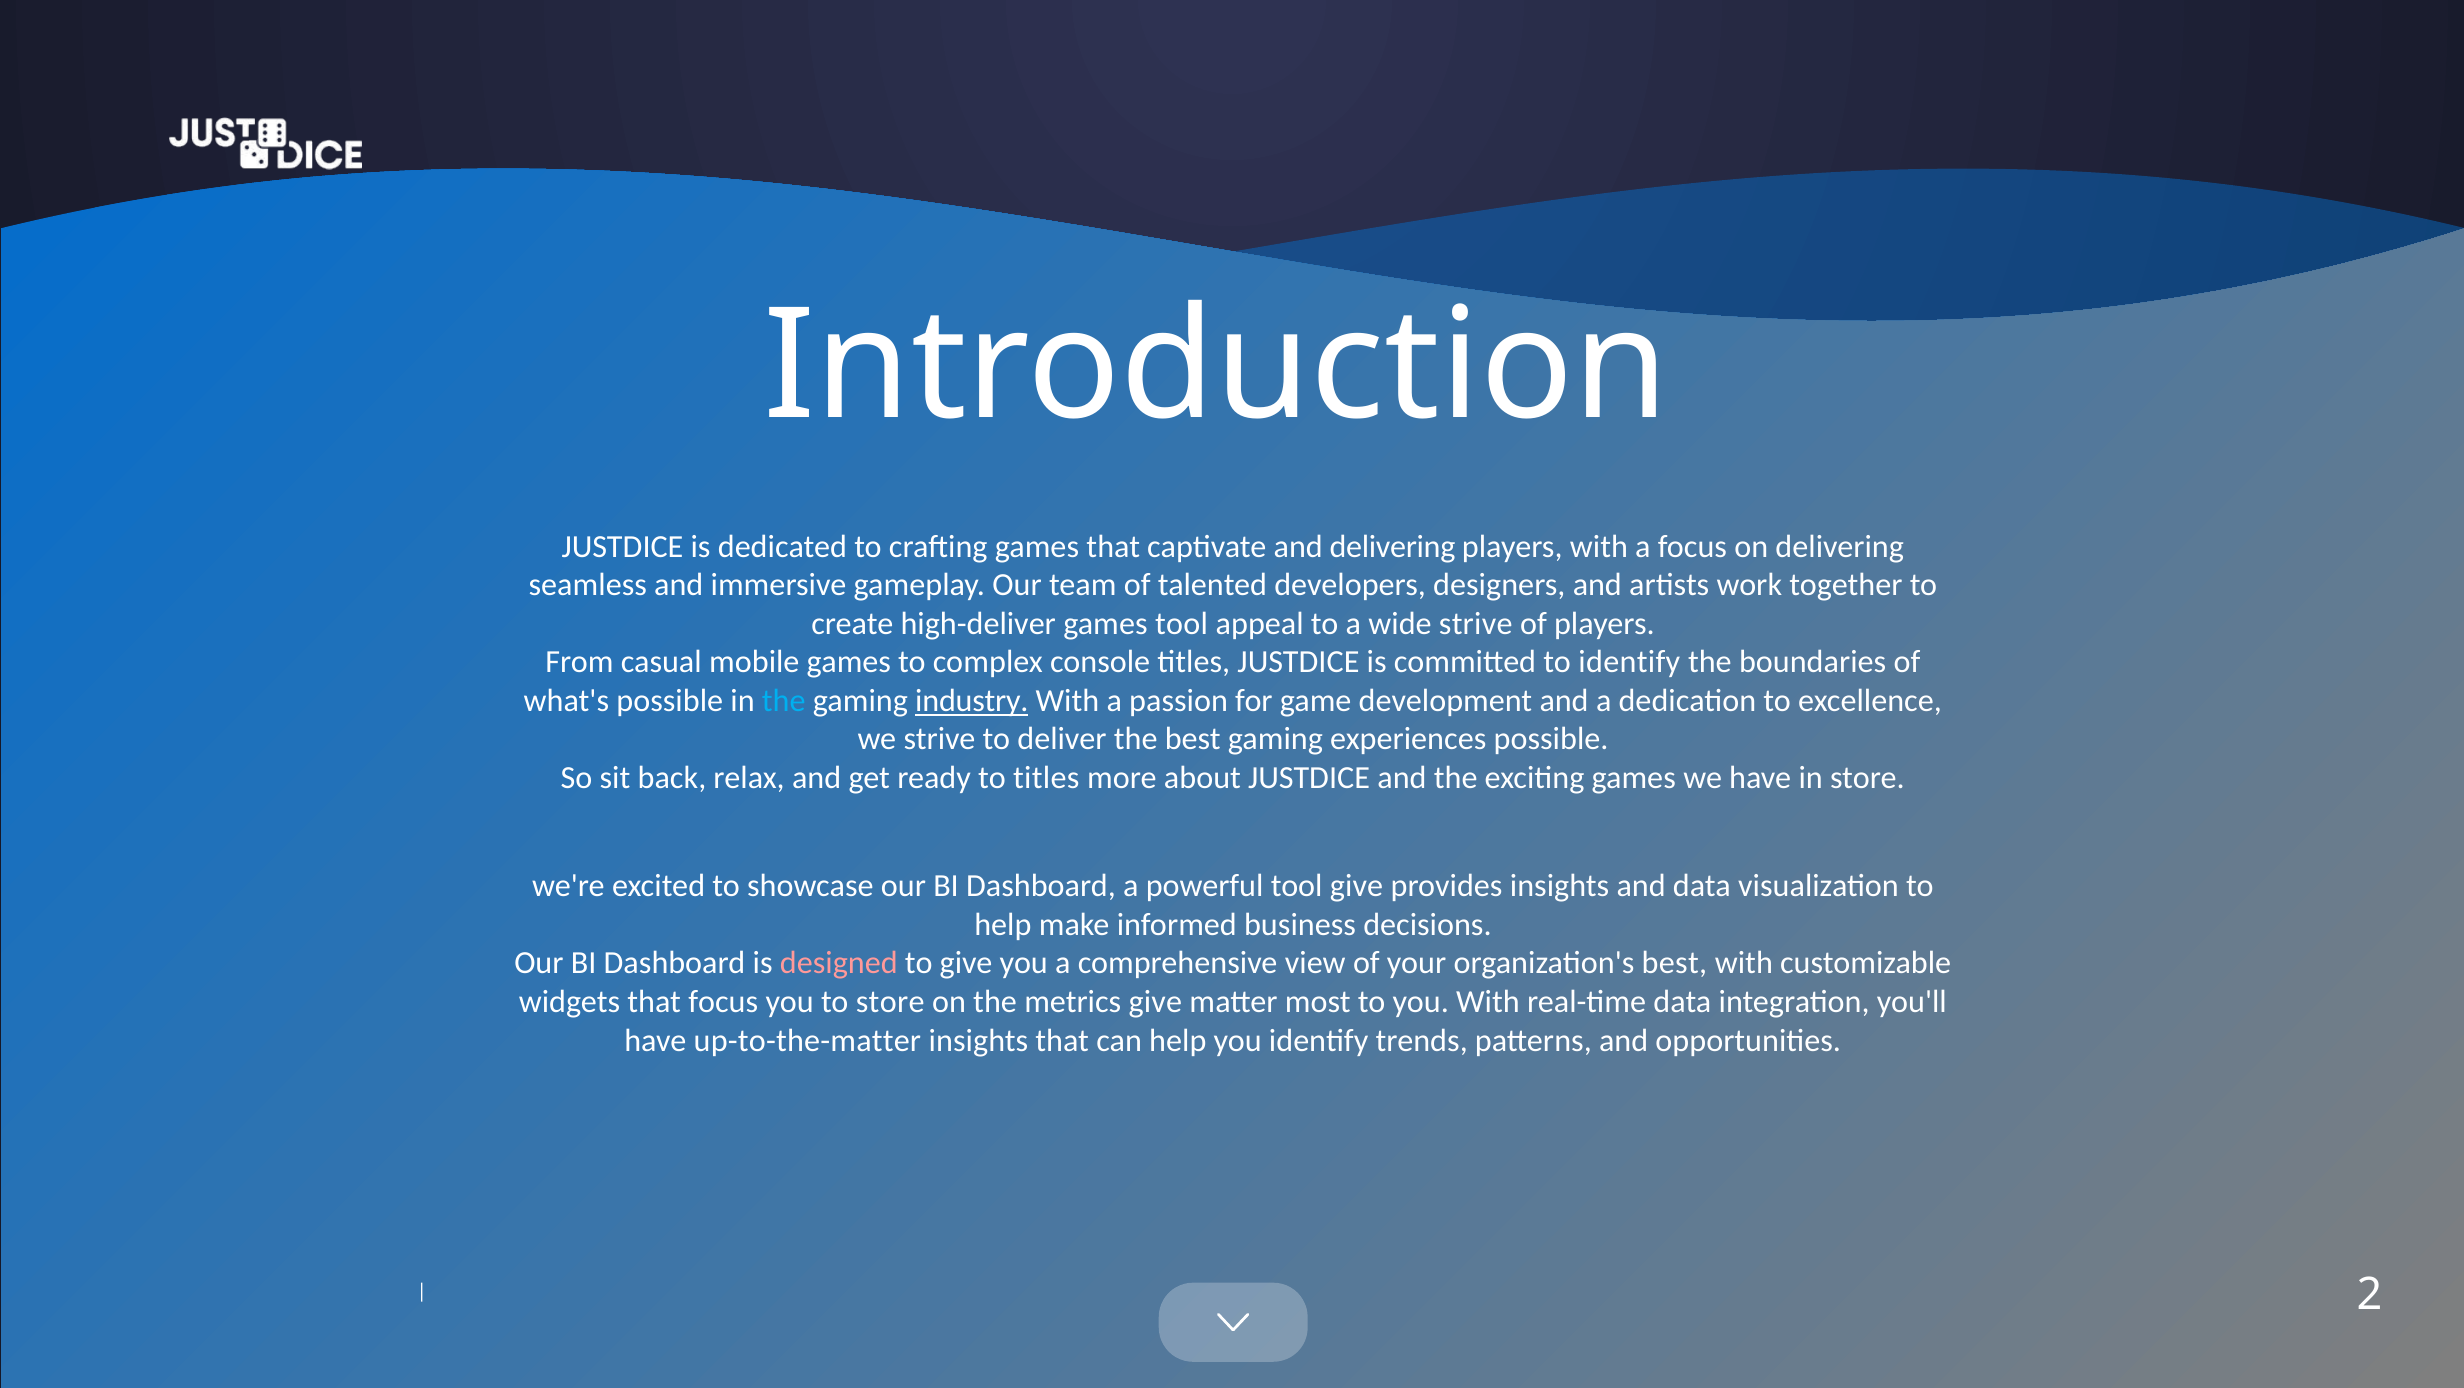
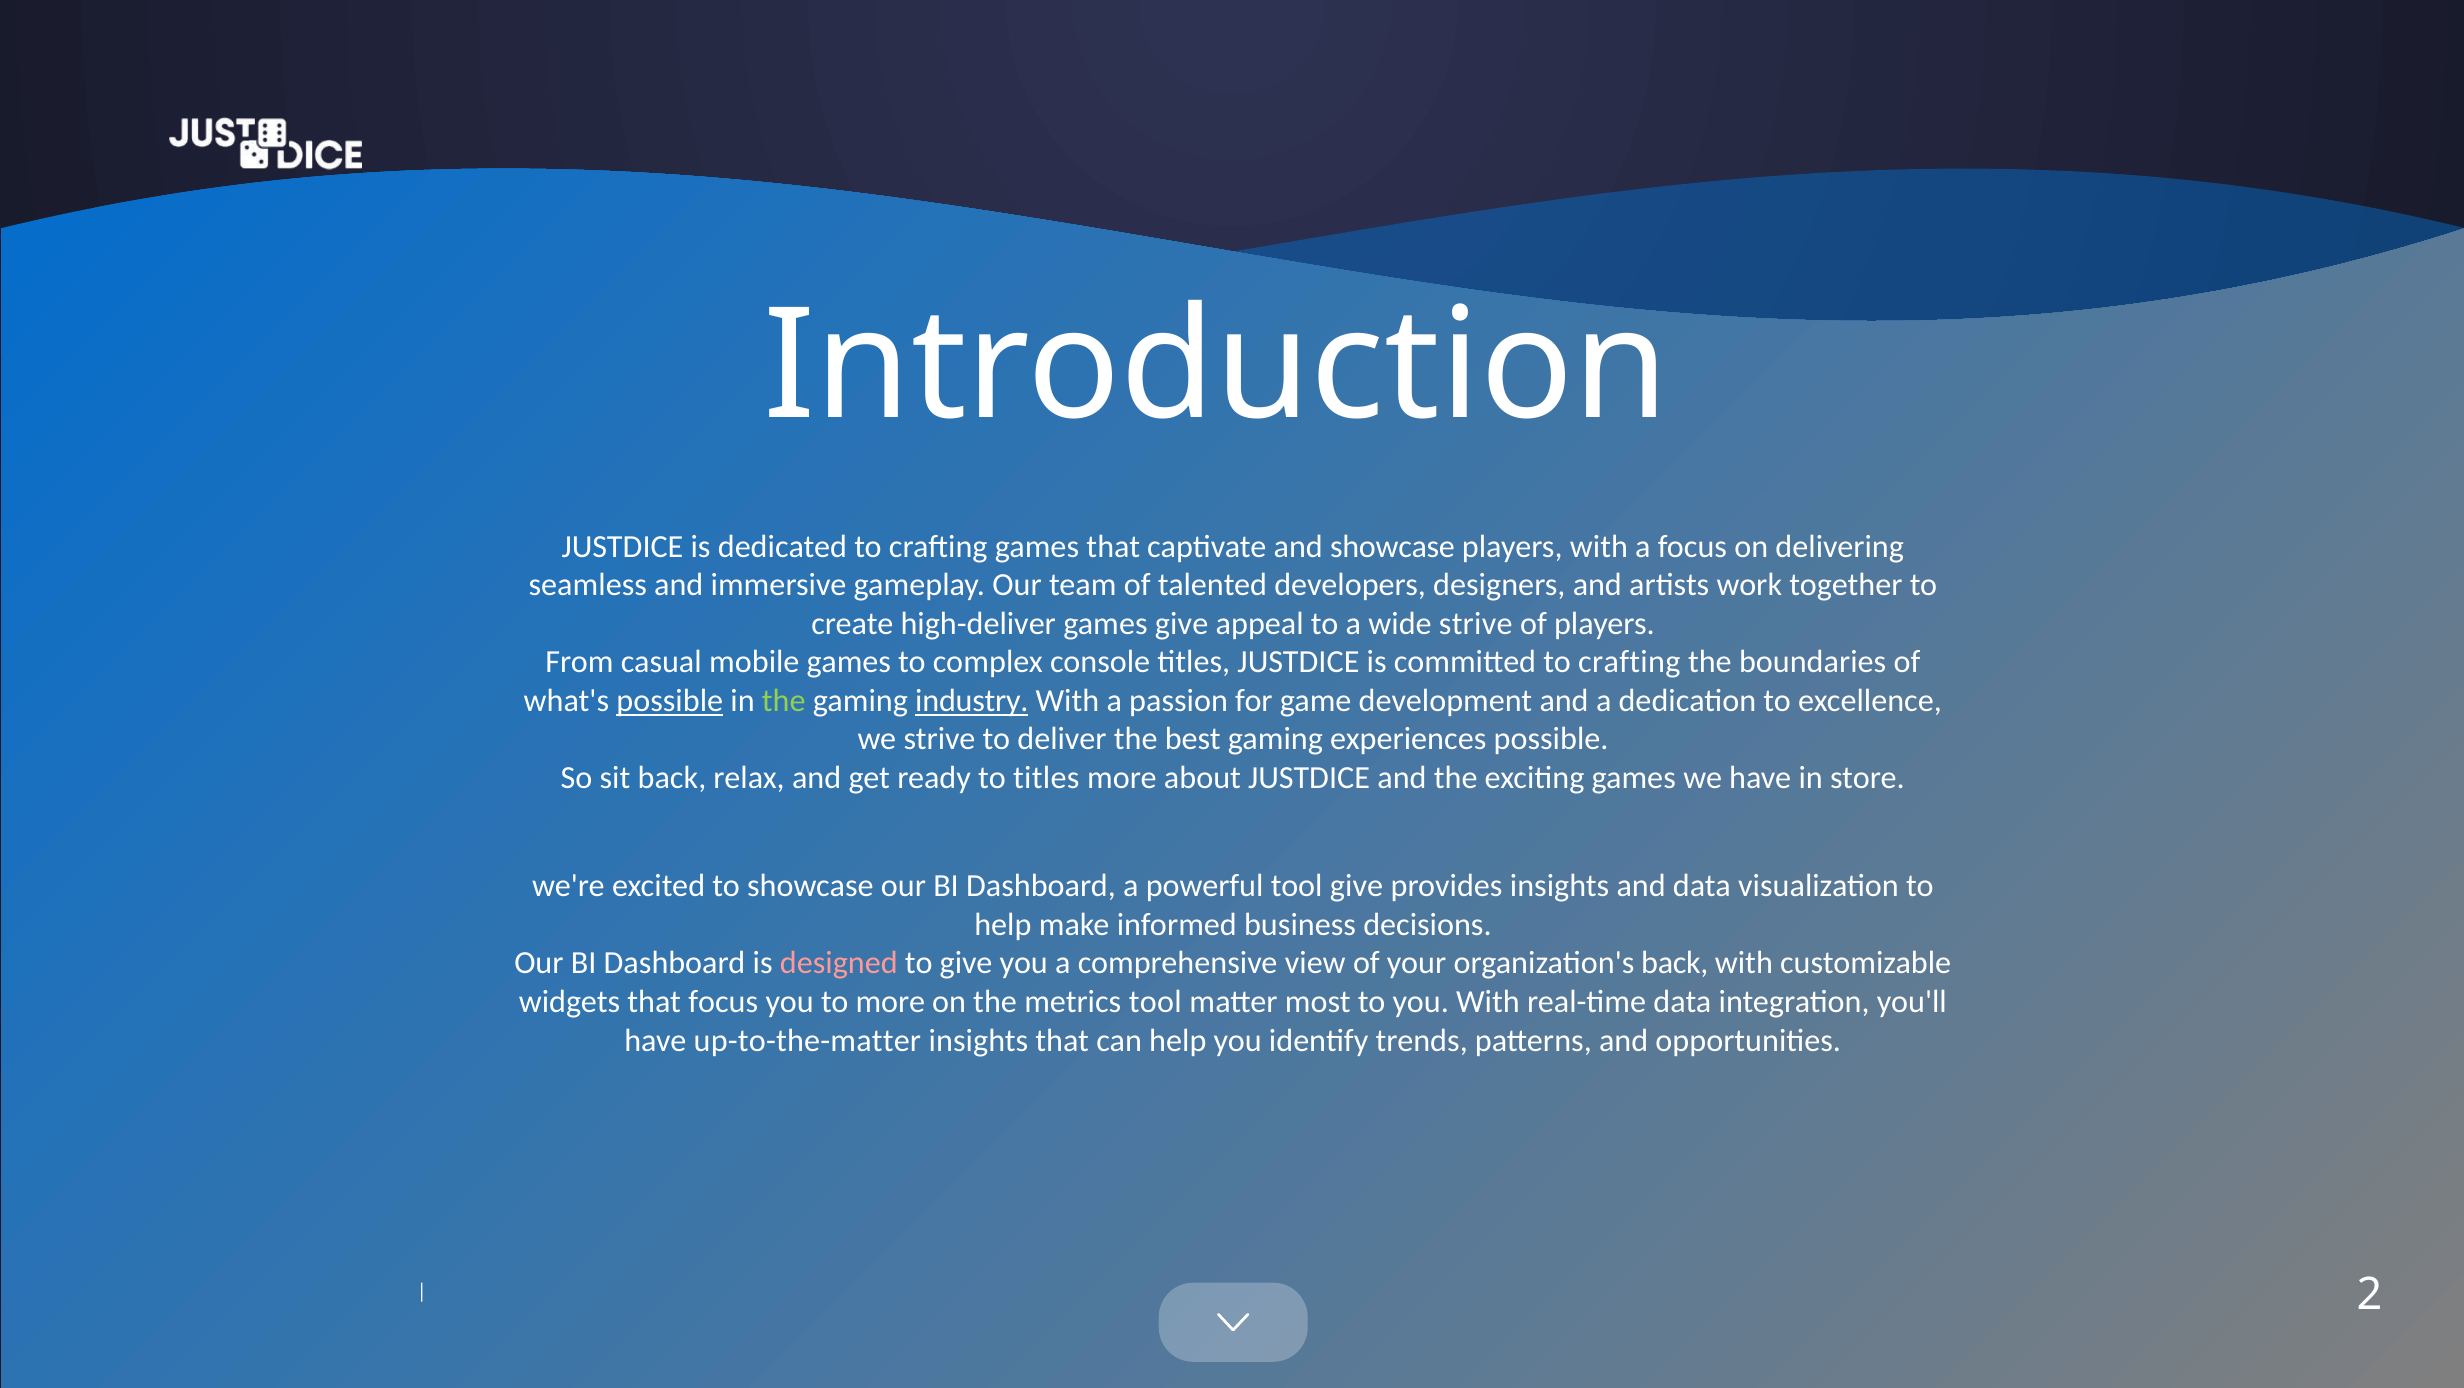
and delivering: delivering -> showcase
games tool: tool -> give
committed to identify: identify -> crafting
possible at (670, 701) underline: none -> present
the at (784, 701) colour: light blue -> light green
organization's best: best -> back
to store: store -> more
metrics give: give -> tool
